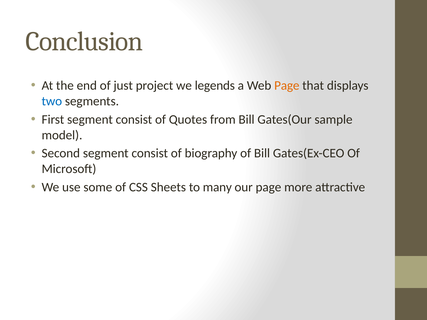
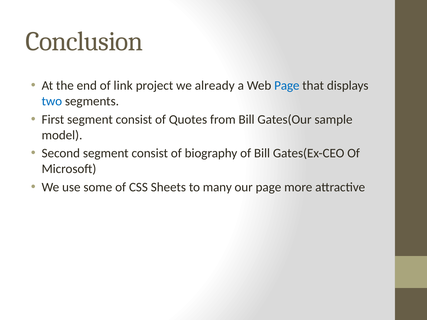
just: just -> link
legends: legends -> already
Page at (287, 86) colour: orange -> blue
